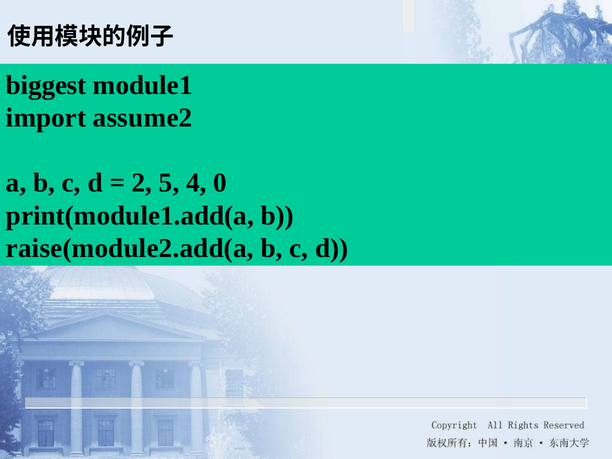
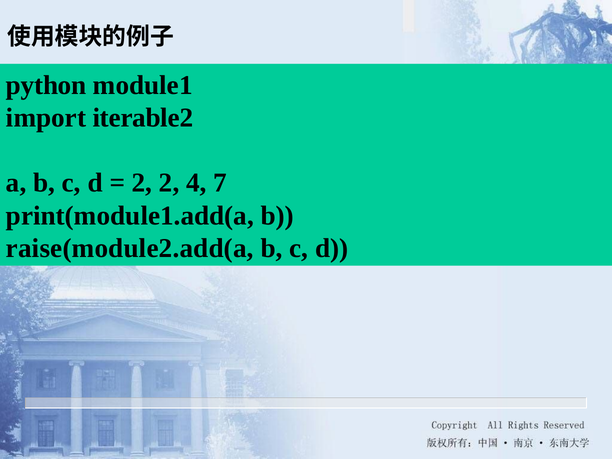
biggest: biggest -> python
assume2: assume2 -> iterable2
2 5: 5 -> 2
0: 0 -> 7
